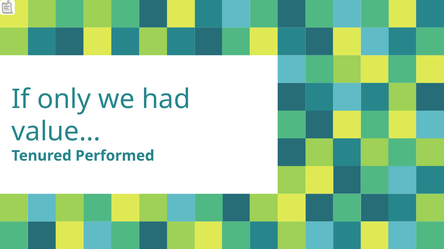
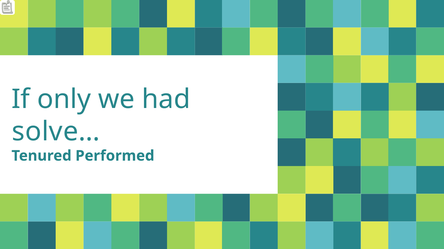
value…: value… -> solve…
